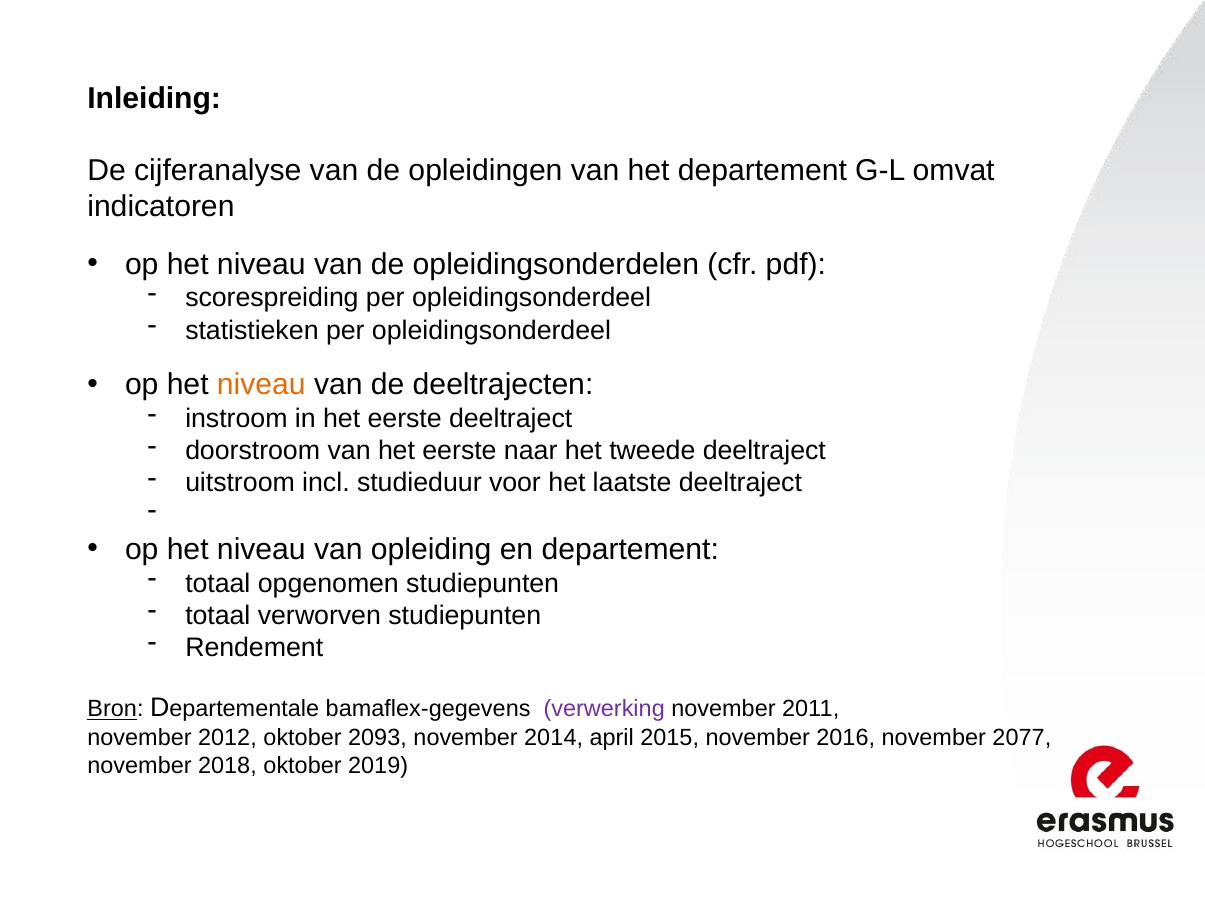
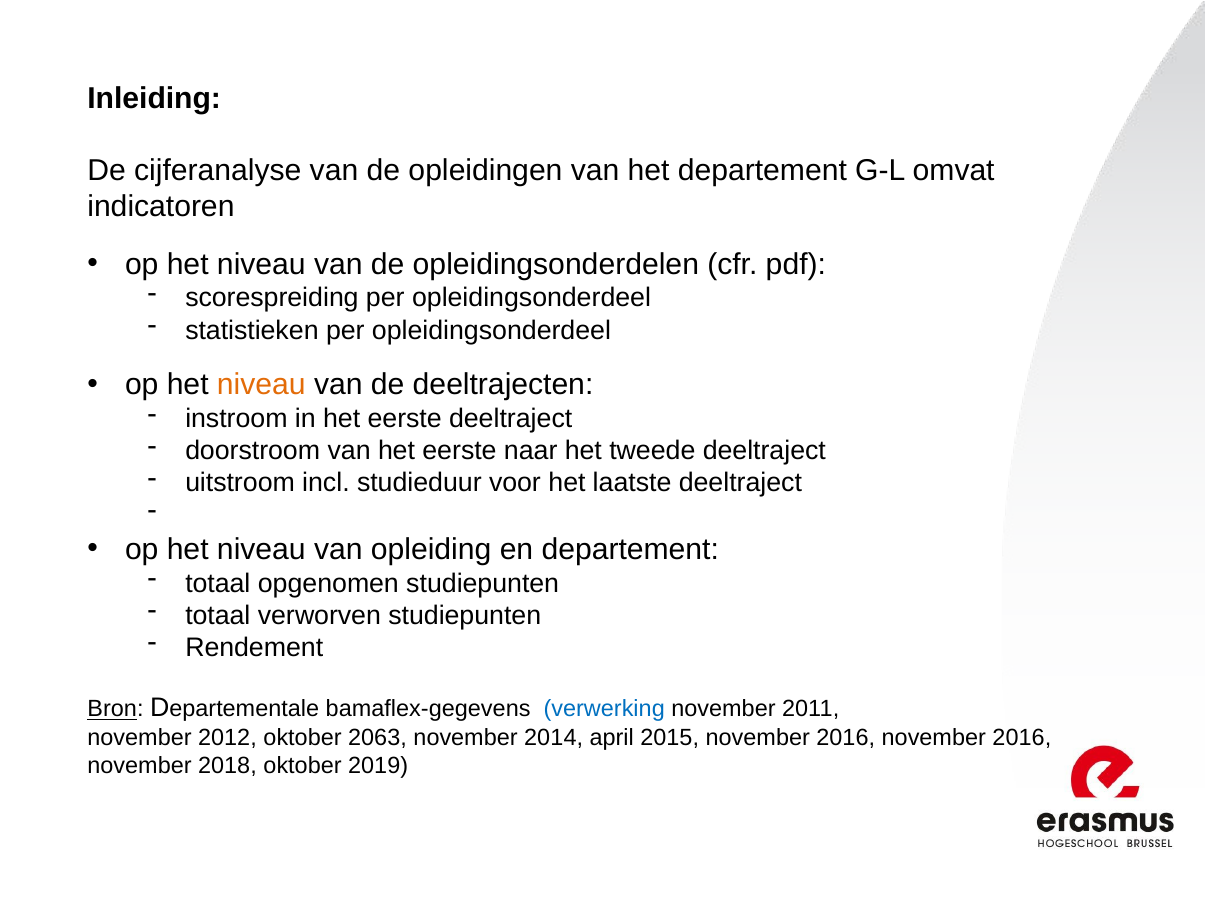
verwerking colour: purple -> blue
2093: 2093 -> 2063
2016 november 2077: 2077 -> 2016
